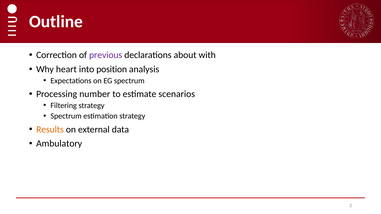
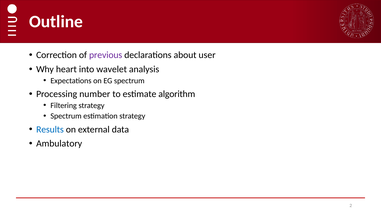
with: with -> user
position: position -> wavelet
scenarios: scenarios -> algorithm
Results colour: orange -> blue
